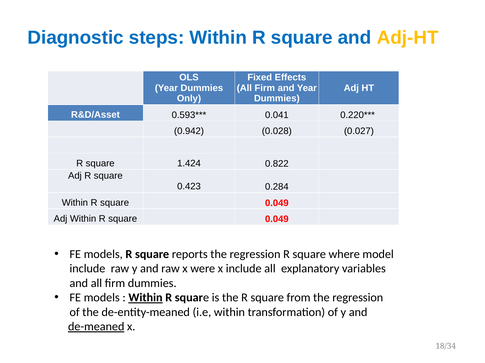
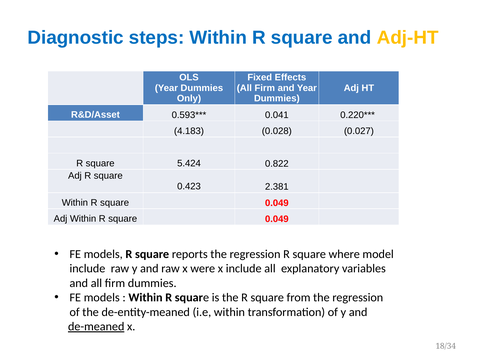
0.942: 0.942 -> 4.183
1.424: 1.424 -> 5.424
0.284: 0.284 -> 2.381
Within at (146, 298) underline: present -> none
